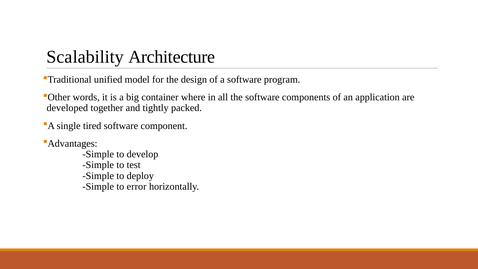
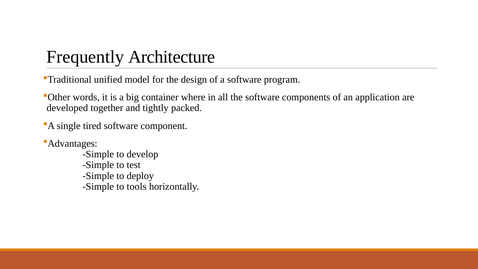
Scalability: Scalability -> Frequently
error: error -> tools
